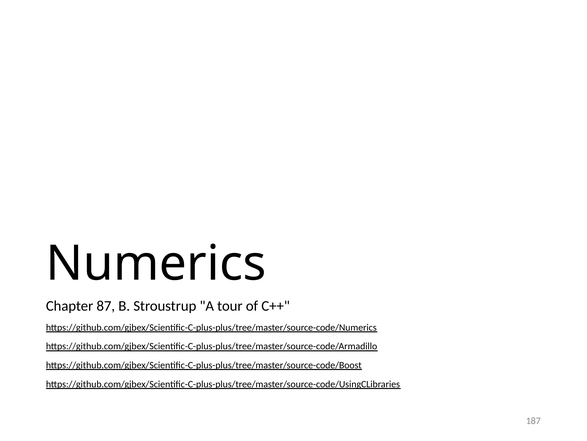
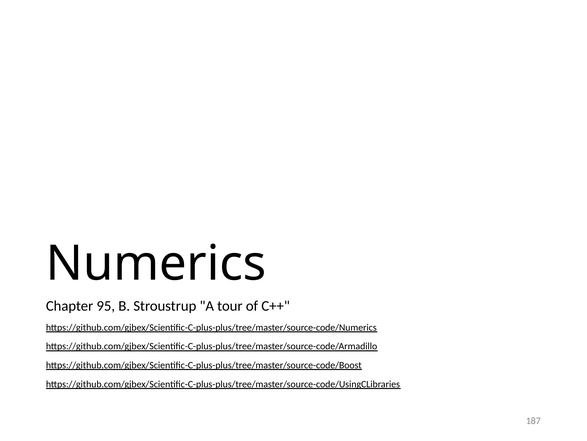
87: 87 -> 95
